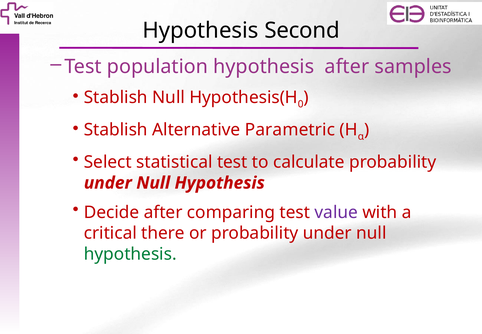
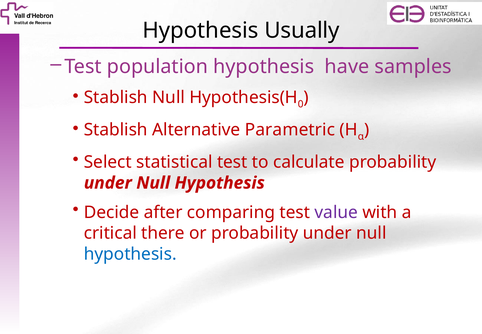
Second: Second -> Usually
hypothesis after: after -> have
hypothesis at (130, 254) colour: green -> blue
